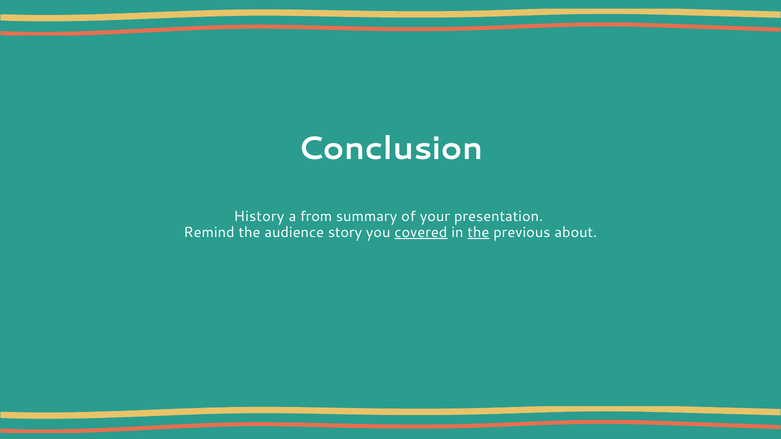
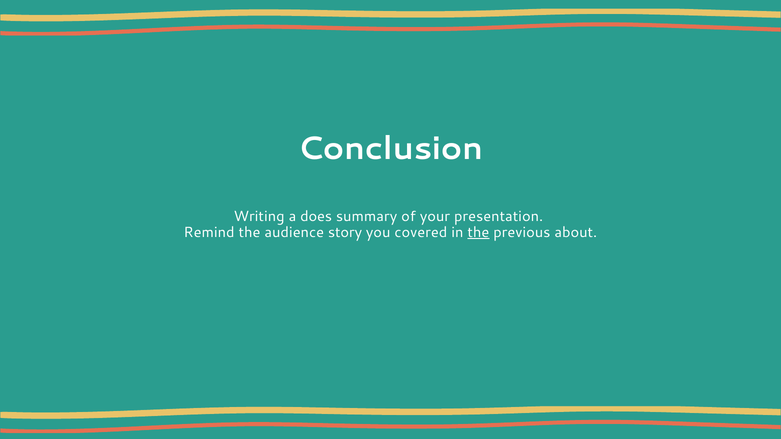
History: History -> Writing
from: from -> does
covered underline: present -> none
